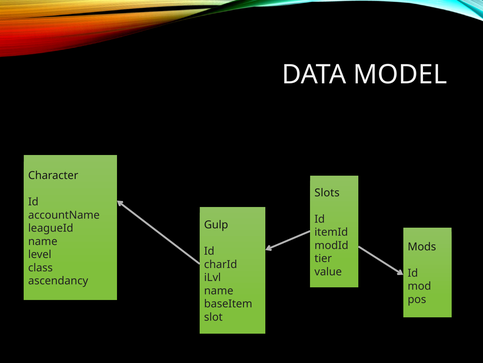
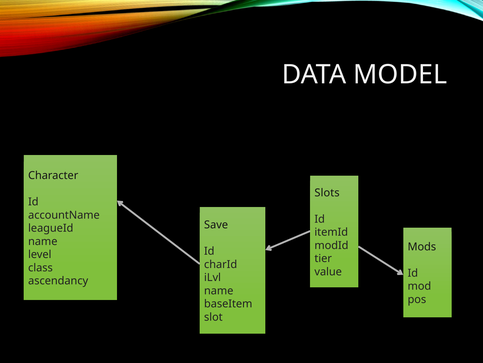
Gulp: Gulp -> Save
